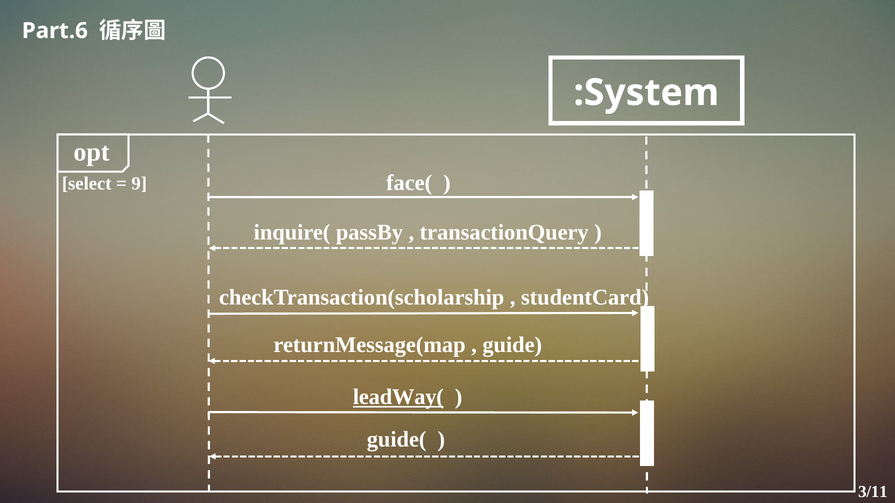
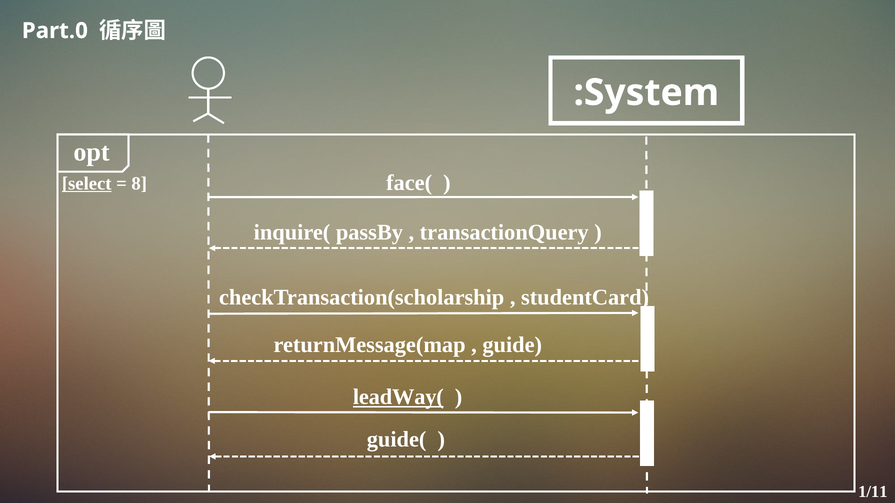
Part.6: Part.6 -> Part.0
select underline: none -> present
9: 9 -> 8
3/11: 3/11 -> 1/11
